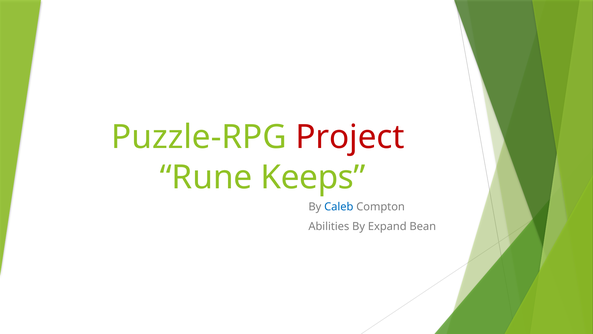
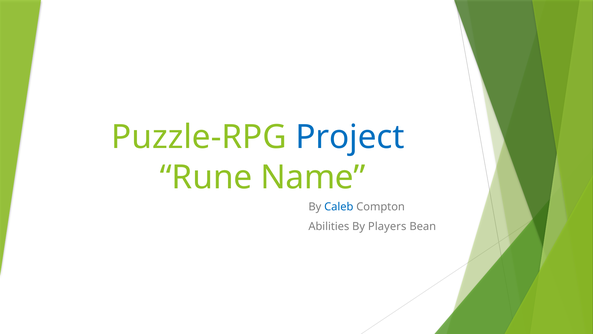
Project colour: red -> blue
Keeps: Keeps -> Name
Expand: Expand -> Players
